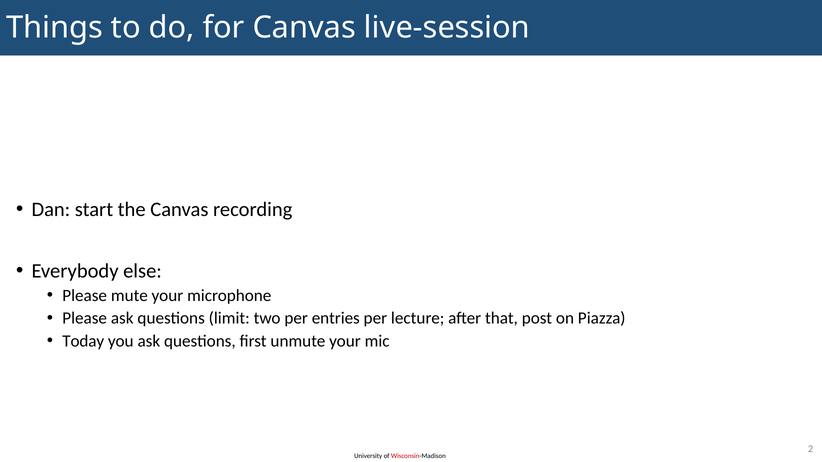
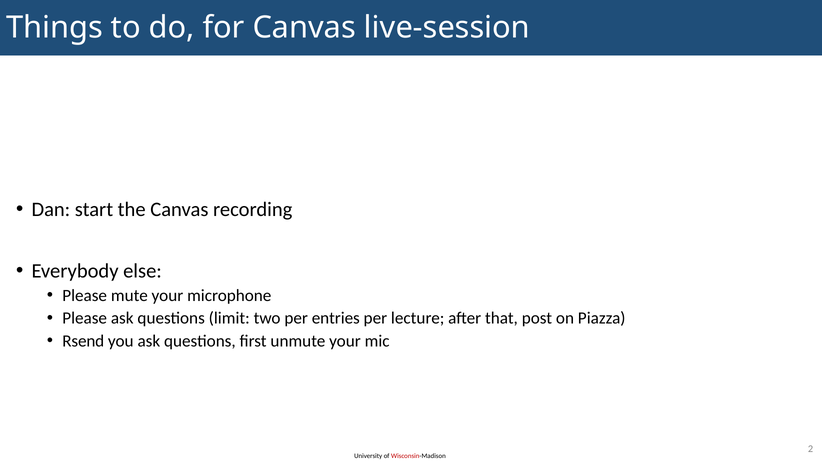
Today: Today -> Rsend
